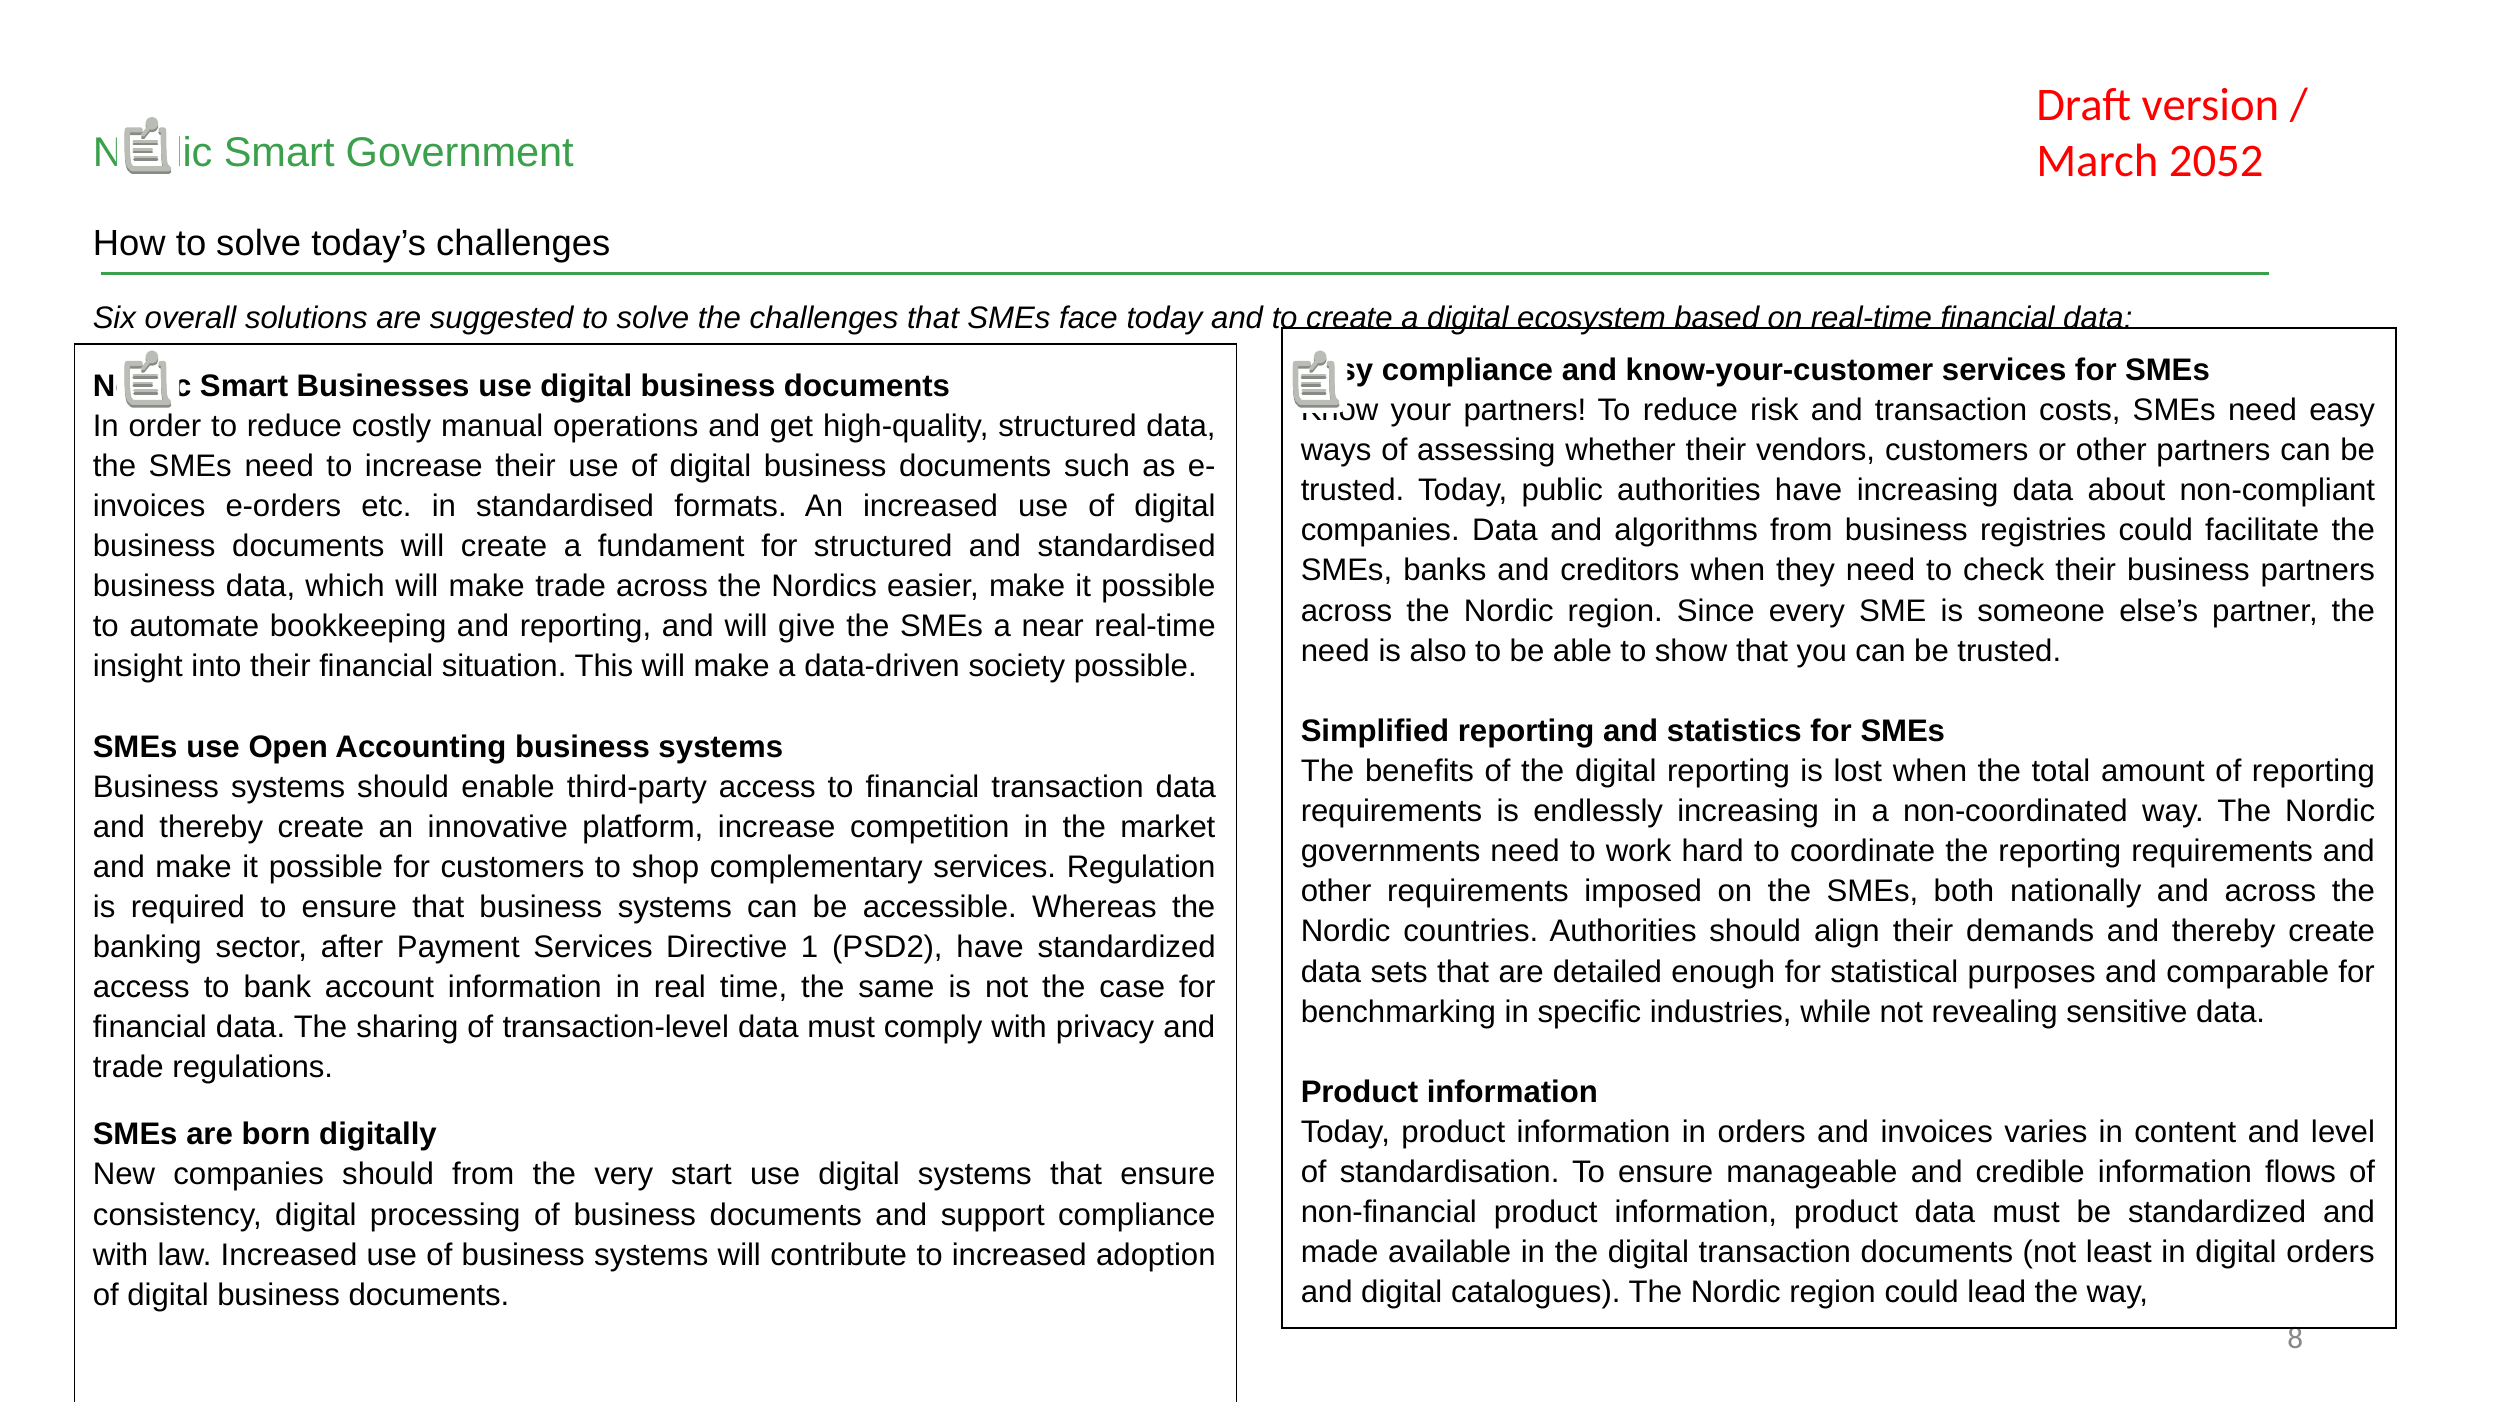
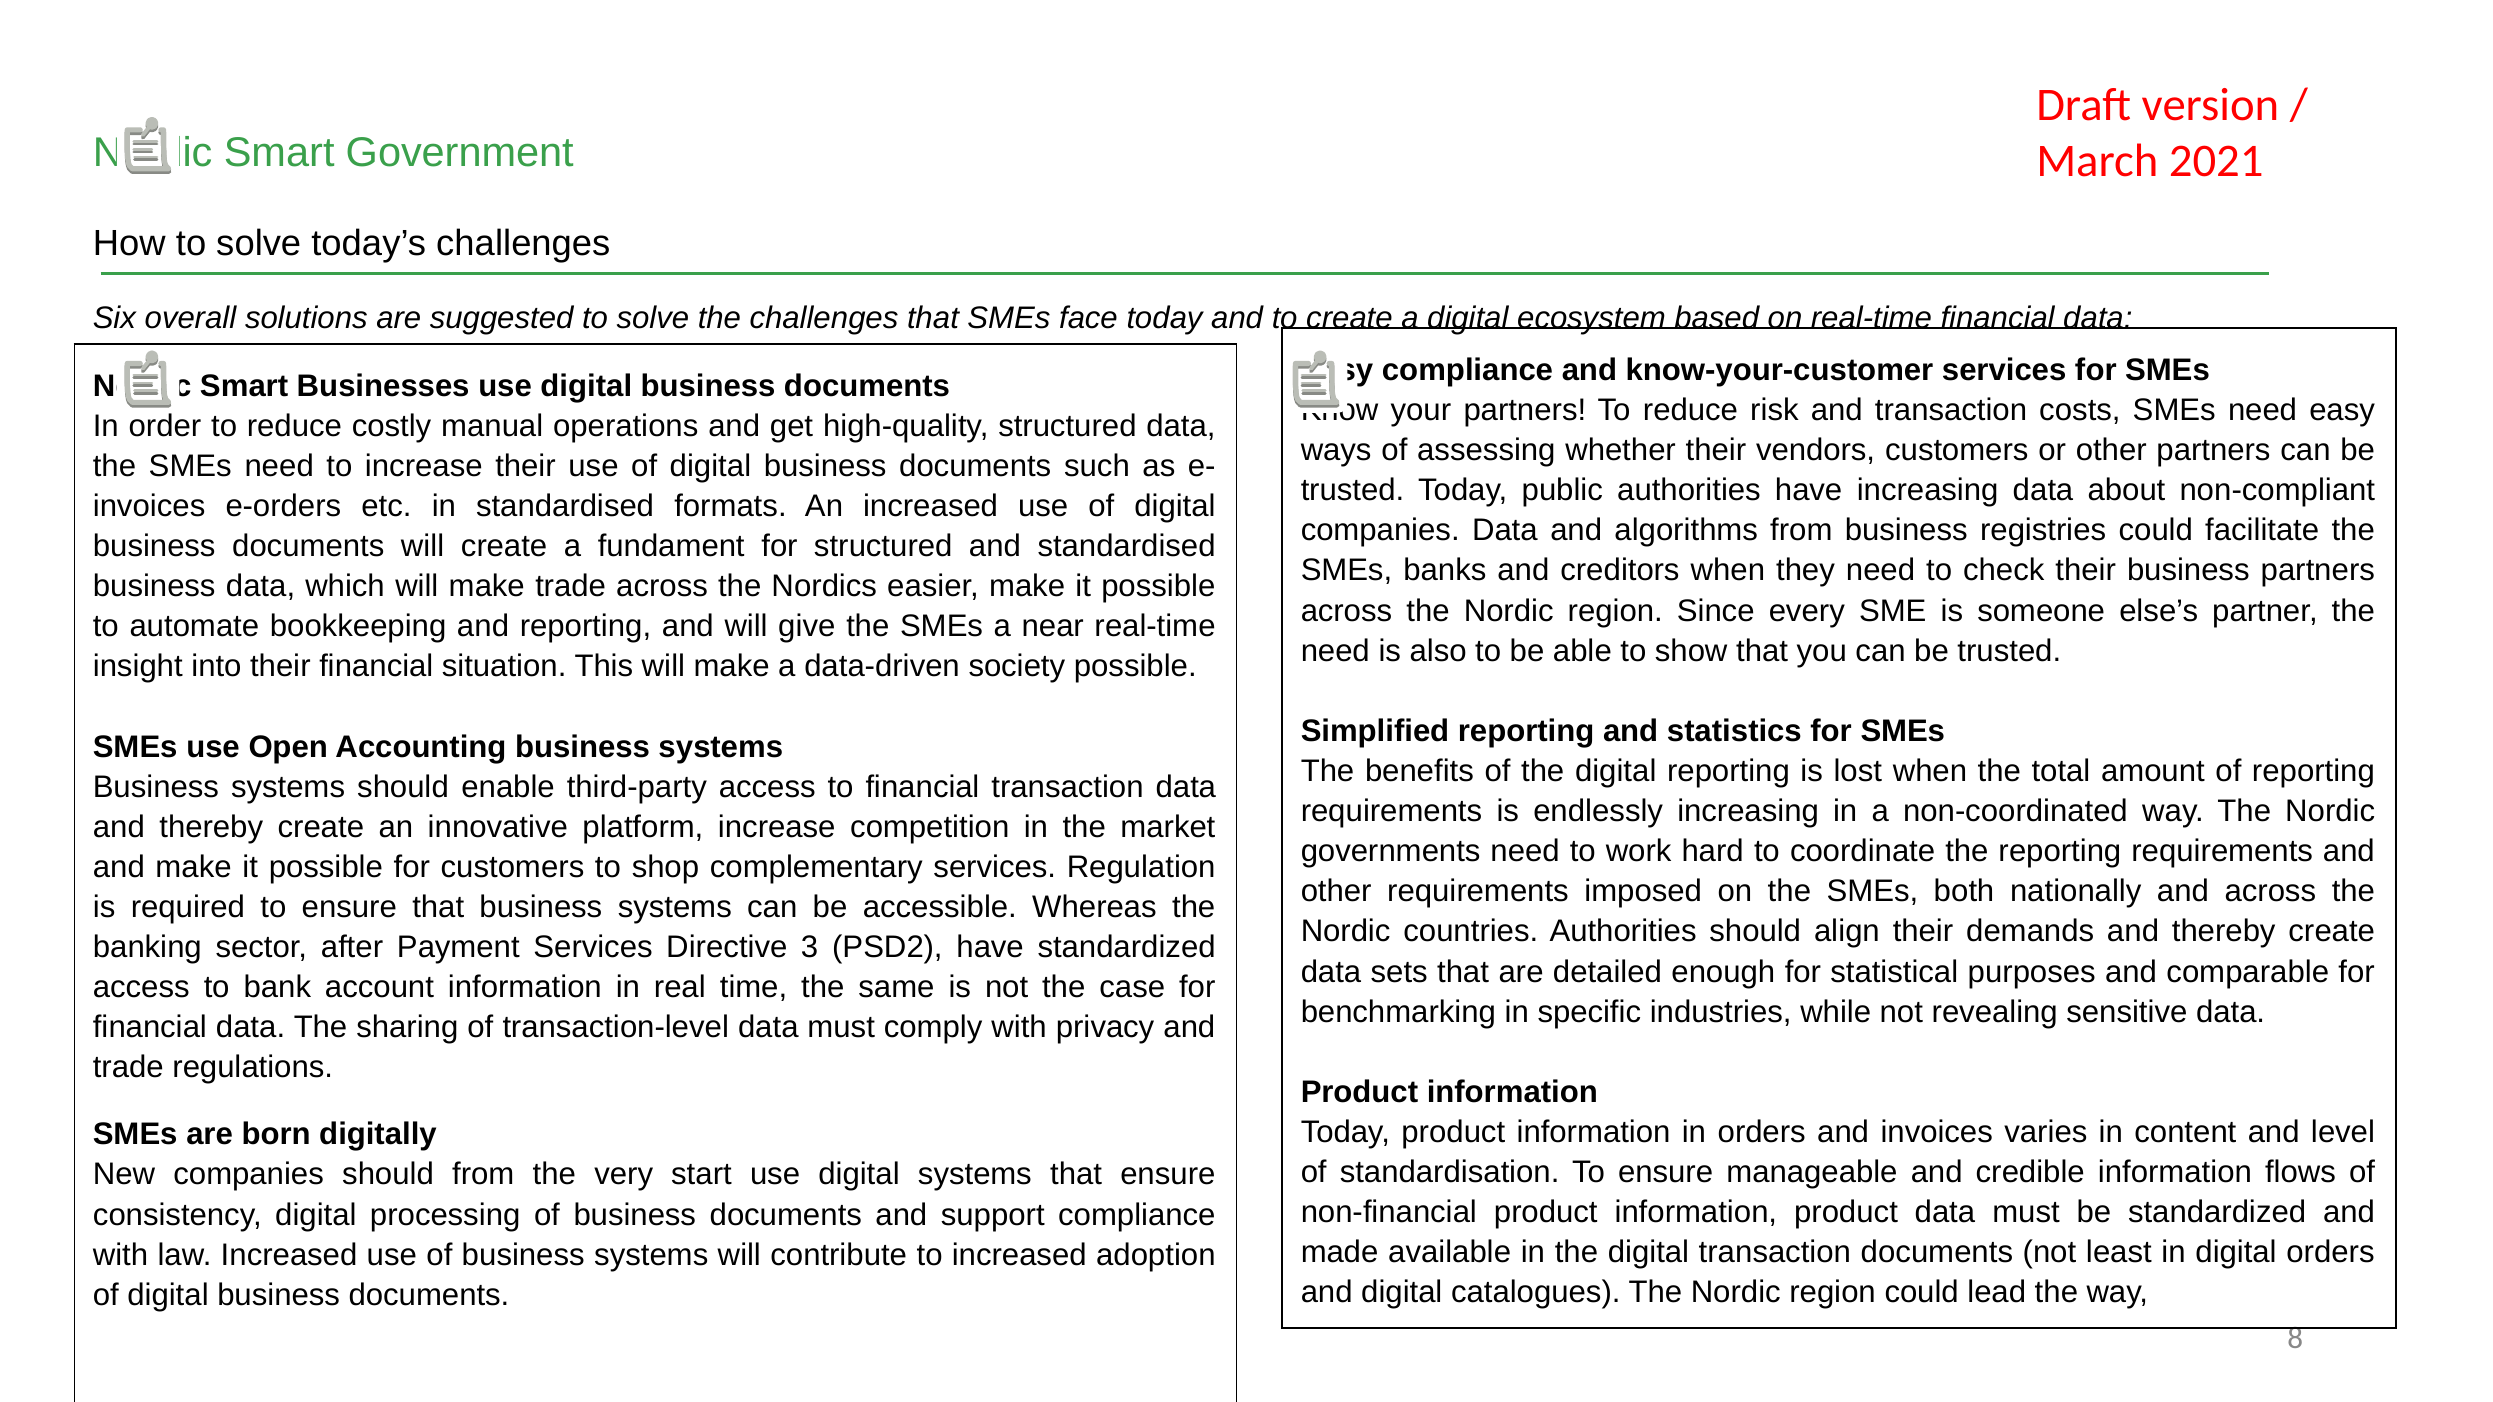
2052: 2052 -> 2021
1: 1 -> 3
